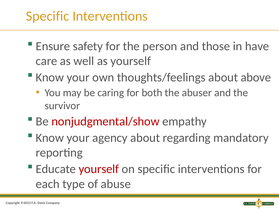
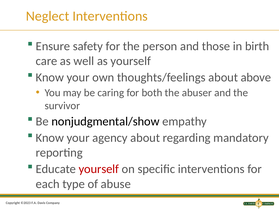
Specific at (48, 16): Specific -> Neglect
have: have -> birth
nonjudgmental/show colour: red -> black
